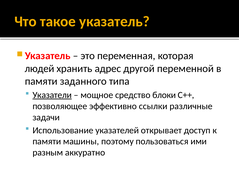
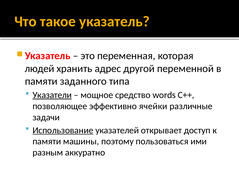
блоки: блоки -> words
ссылки: ссылки -> ячейки
Использование underline: none -> present
